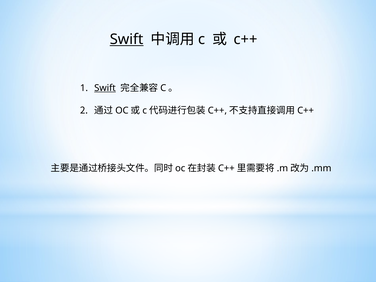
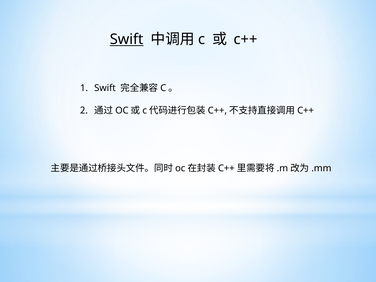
Swift at (105, 88) underline: present -> none
